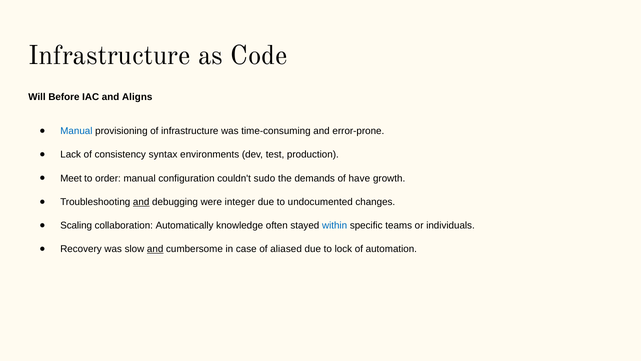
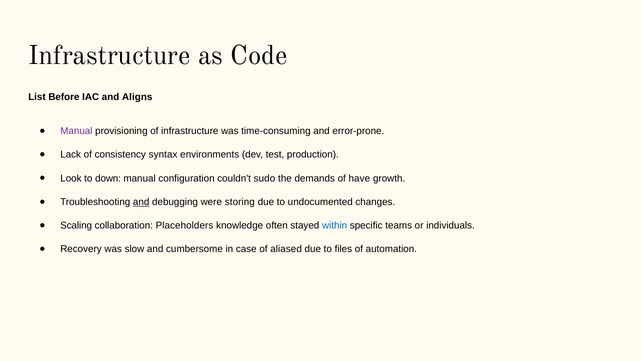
Will: Will -> List
Manual at (76, 131) colour: blue -> purple
Meet: Meet -> Look
order: order -> down
integer: integer -> storing
Automatically: Automatically -> Placeholders
and at (155, 249) underline: present -> none
lock: lock -> files
